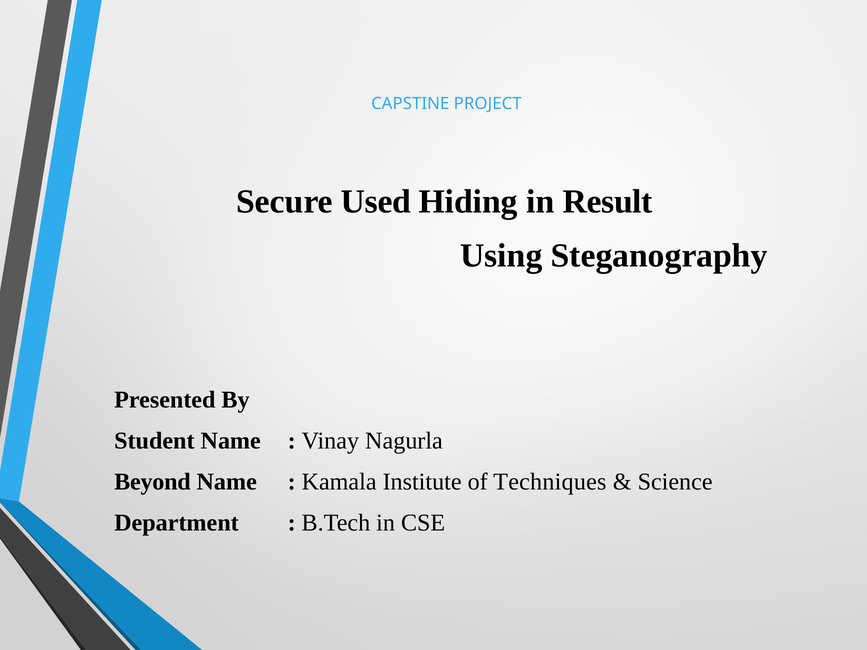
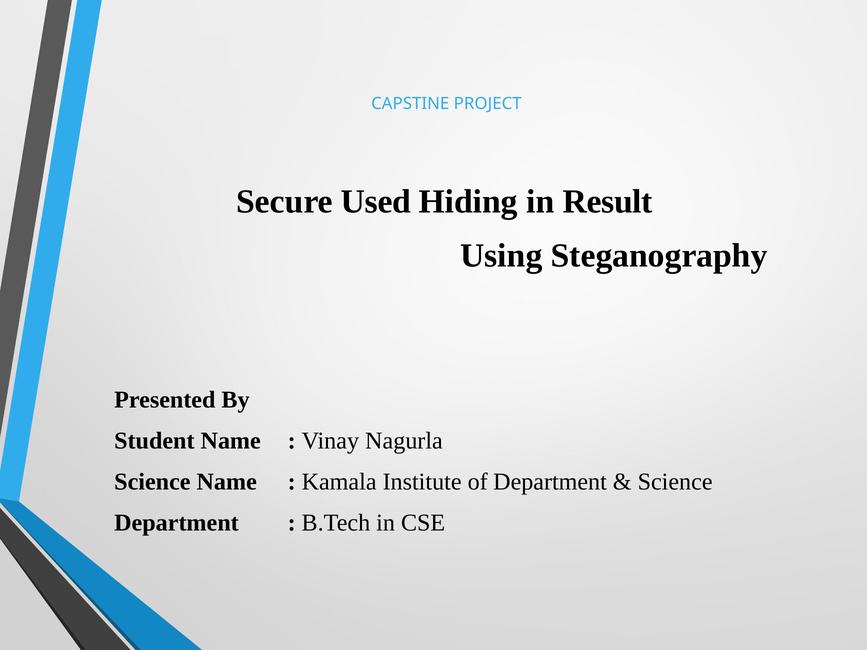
Beyond at (152, 482): Beyond -> Science
of Techniques: Techniques -> Department
